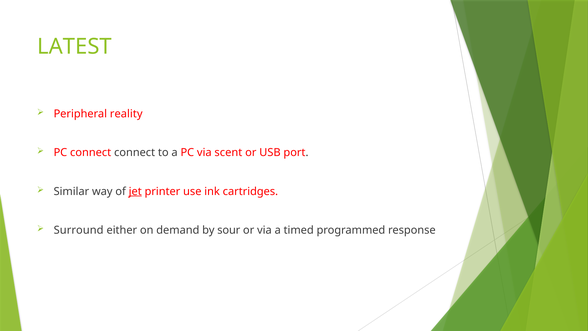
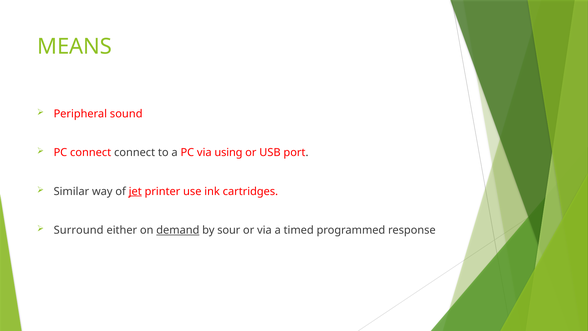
LATEST: LATEST -> MEANS
reality: reality -> sound
scent: scent -> using
demand underline: none -> present
